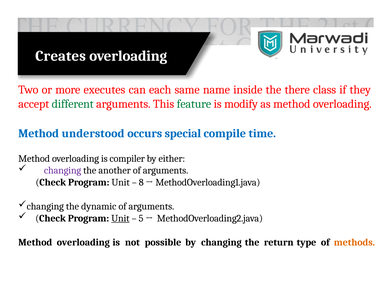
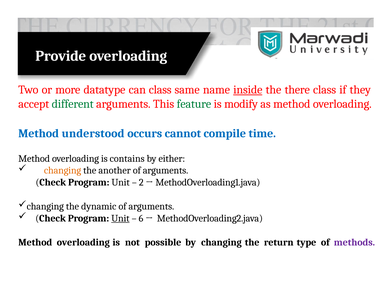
Creates: Creates -> Provide
executes: executes -> datatype
can each: each -> class
inside underline: none -> present
special: special -> cannot
compiler: compiler -> contains
changing at (63, 170) colour: purple -> orange
8: 8 -> 2
5: 5 -> 6
methods colour: orange -> purple
